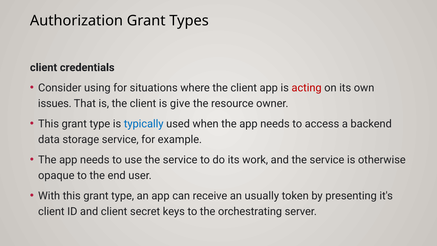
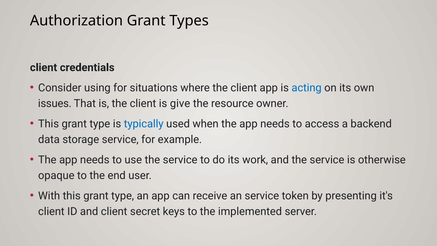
acting colour: red -> blue
an usually: usually -> service
orchestrating: orchestrating -> implemented
